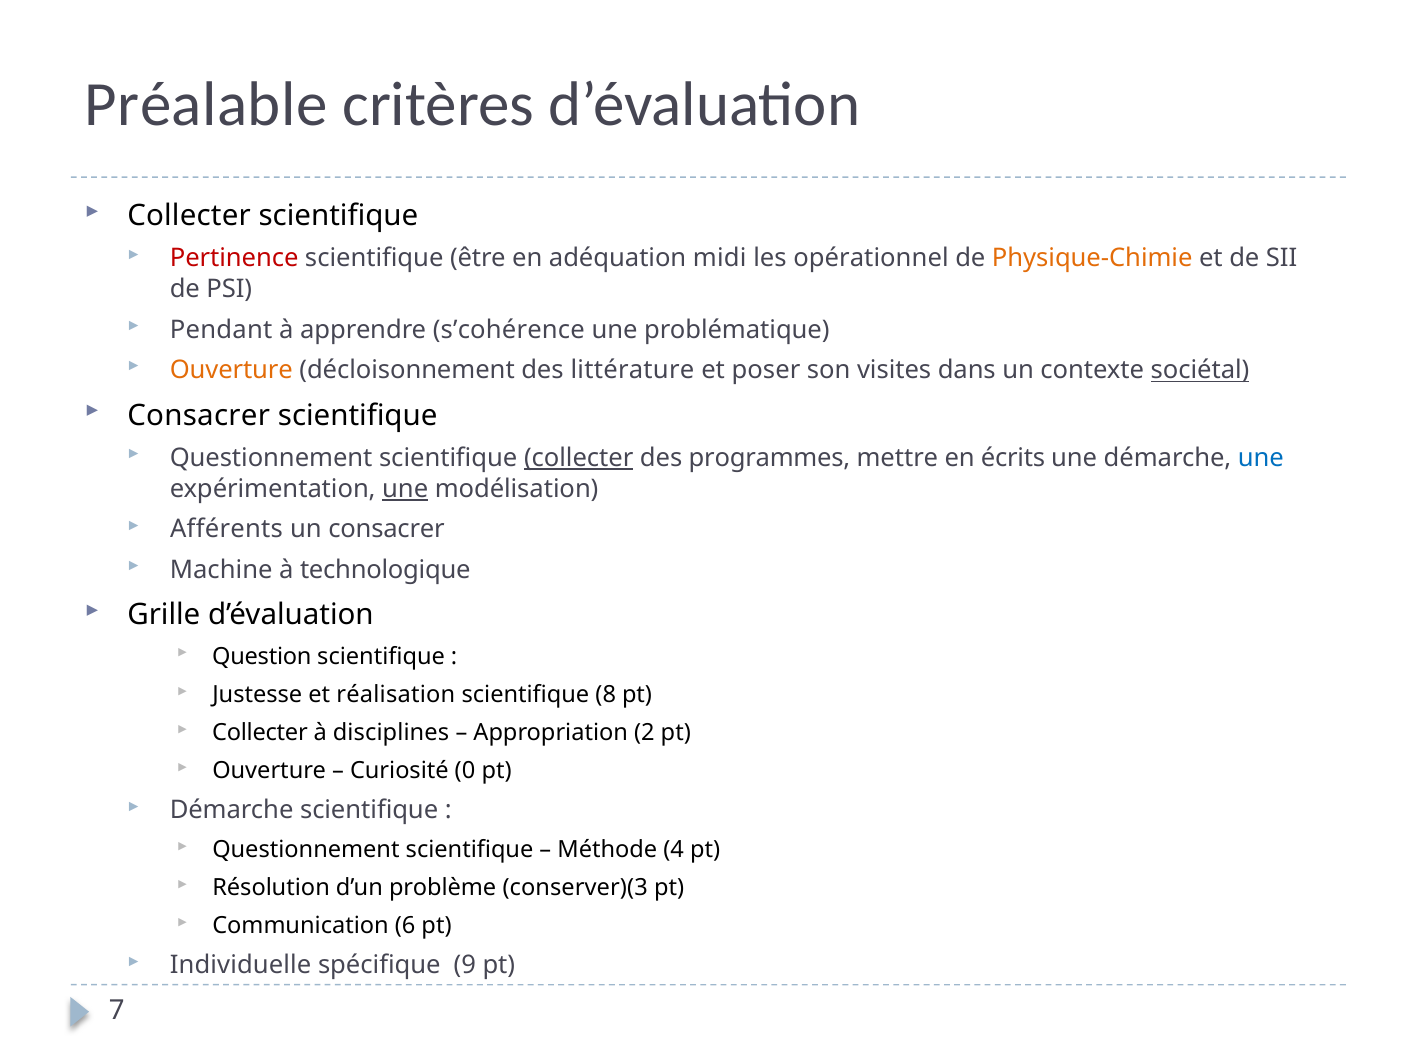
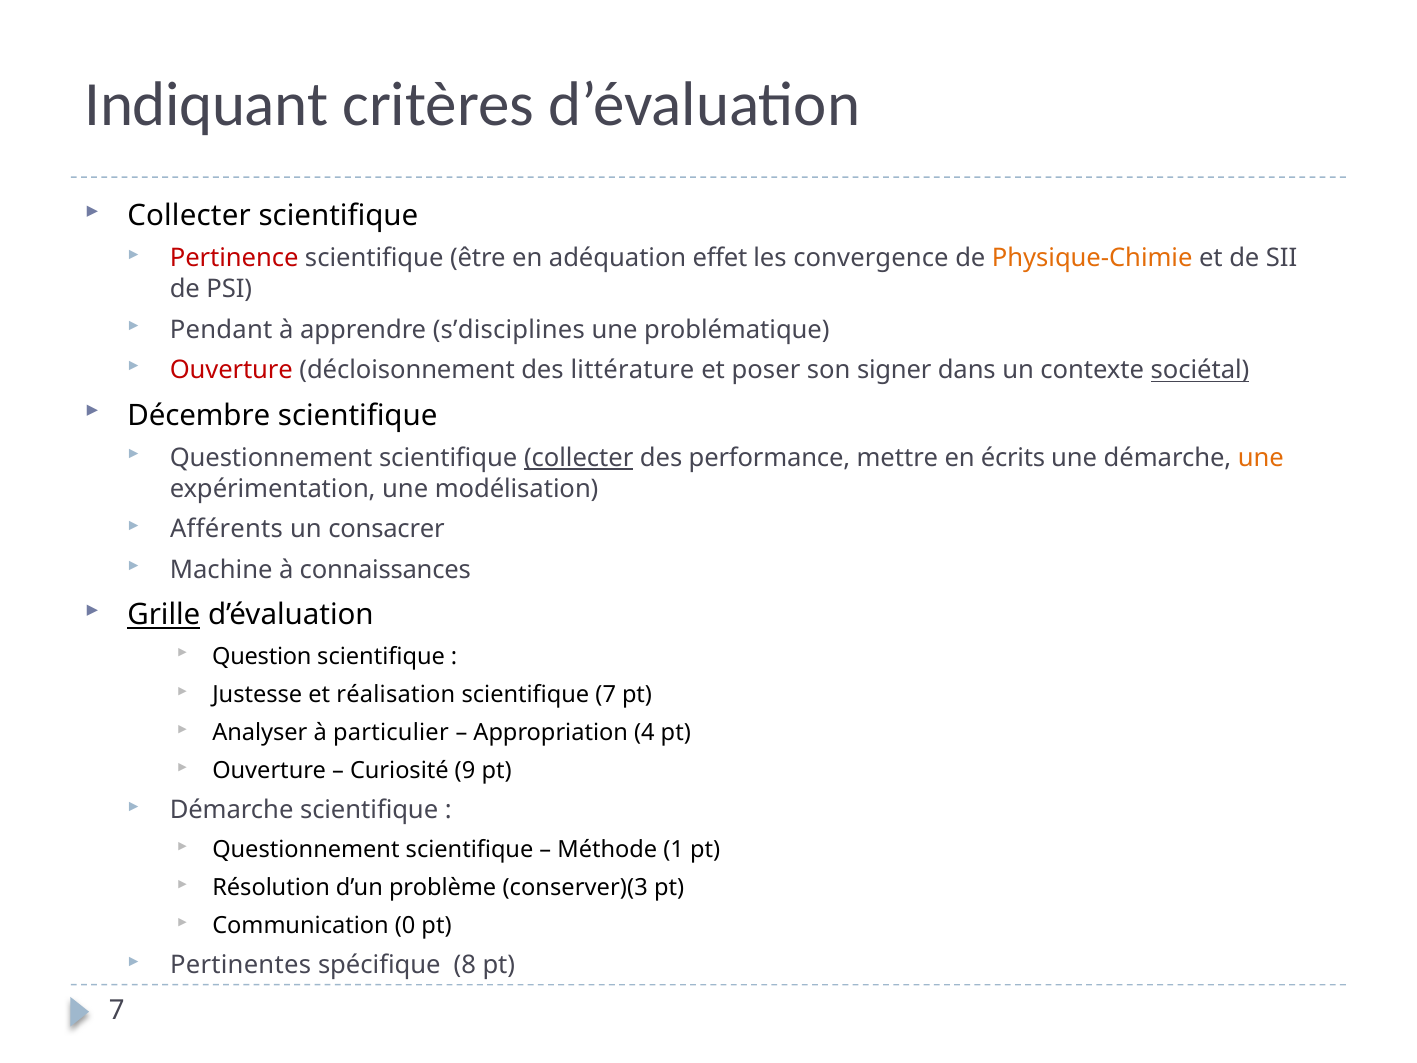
Préalable: Préalable -> Indiquant
midi: midi -> effet
opérationnel: opérationnel -> convergence
s’cohérence: s’cohérence -> s’disciplines
Ouverture at (231, 370) colour: orange -> red
visites: visites -> signer
Consacrer at (199, 415): Consacrer -> Décembre
programmes: programmes -> performance
une at (1261, 458) colour: blue -> orange
une at (405, 489) underline: present -> none
technologique: technologique -> connaissances
Grille underline: none -> present
scientifique 8: 8 -> 7
Collecter at (260, 733): Collecter -> Analyser
disciplines: disciplines -> particulier
2: 2 -> 4
0: 0 -> 9
4: 4 -> 1
6: 6 -> 0
Individuelle: Individuelle -> Pertinentes
9: 9 -> 8
